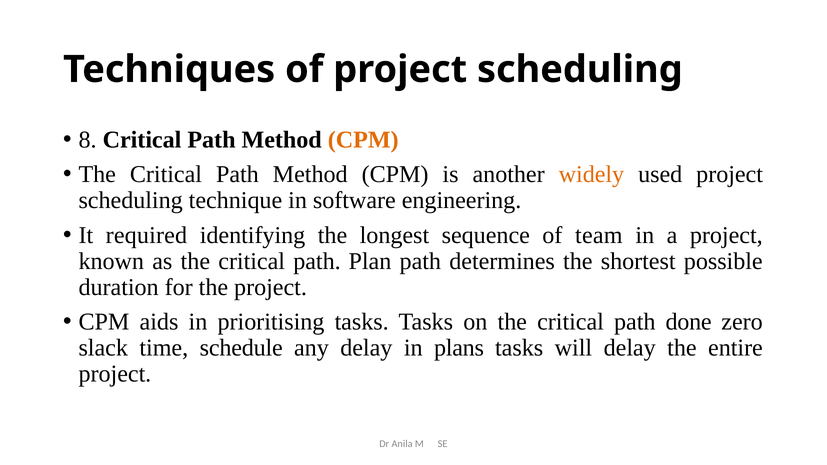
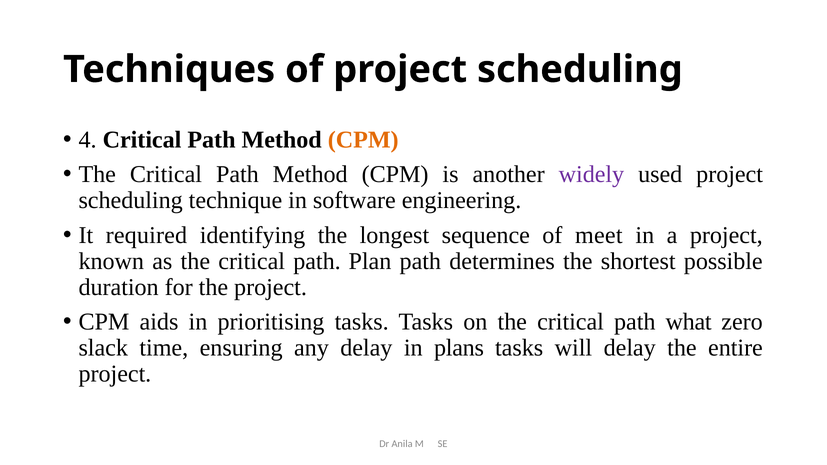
8: 8 -> 4
widely colour: orange -> purple
team: team -> meet
done: done -> what
schedule: schedule -> ensuring
